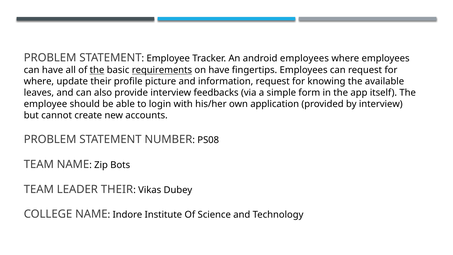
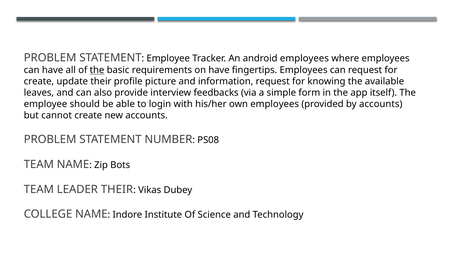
requirements underline: present -> none
where at (39, 81): where -> create
own application: application -> employees
by interview: interview -> accounts
